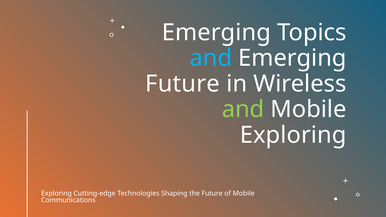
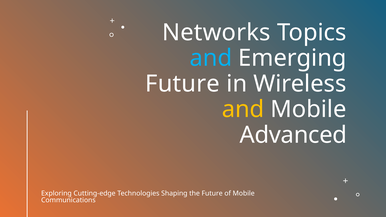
Emerging at (216, 33): Emerging -> Networks
and at (243, 109) colour: light green -> yellow
Exploring at (293, 135): Exploring -> Advanced
